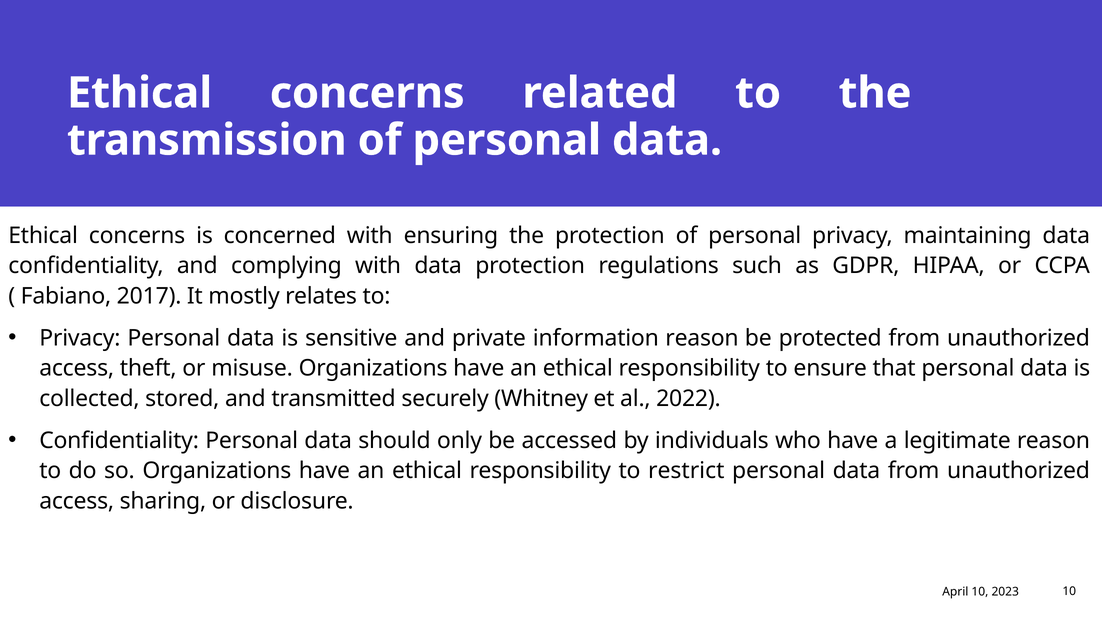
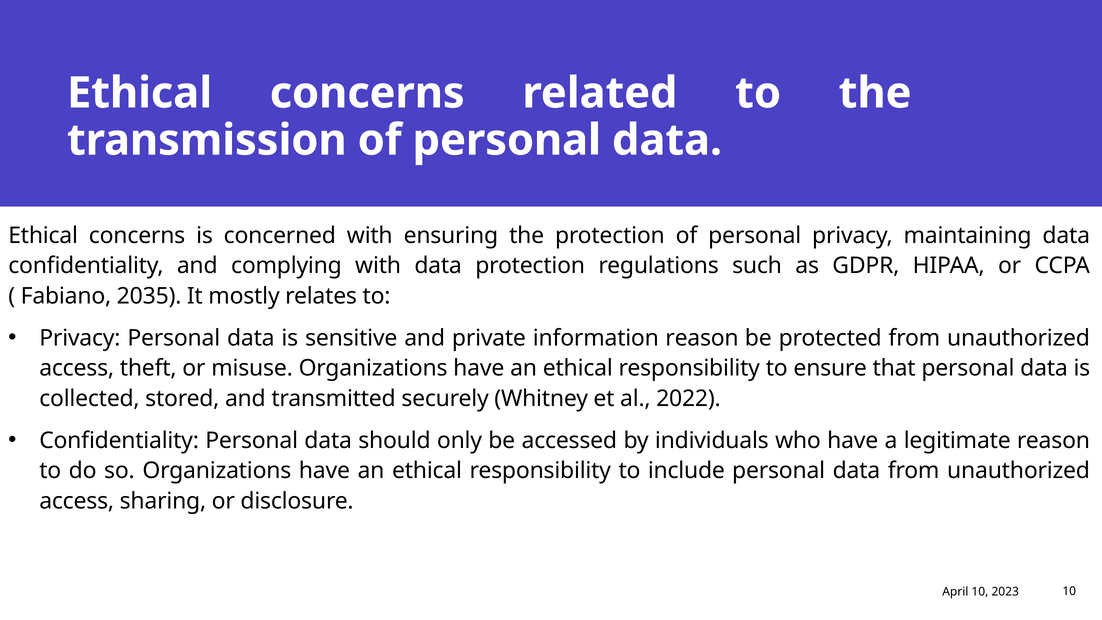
2017: 2017 -> 2035
restrict: restrict -> include
